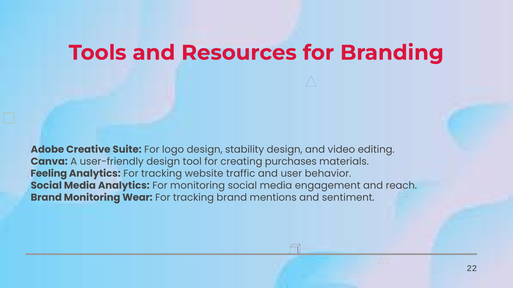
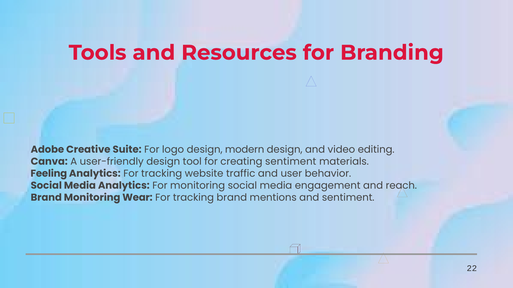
stability: stability -> modern
creating purchases: purchases -> sentiment
